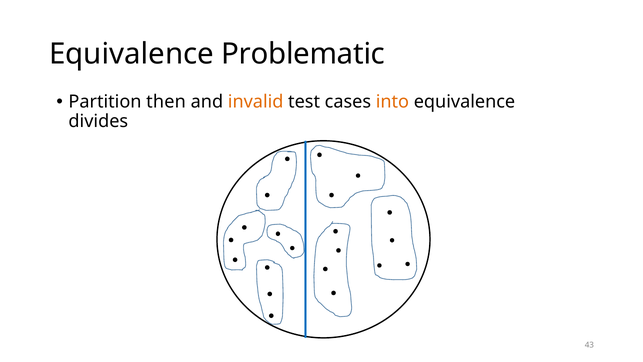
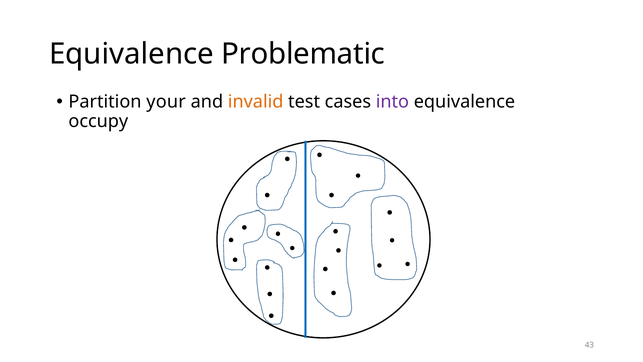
then: then -> your
into colour: orange -> purple
divides: divides -> occupy
